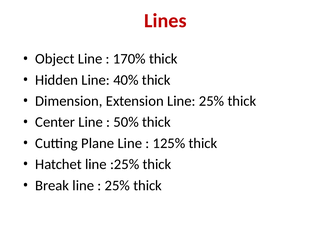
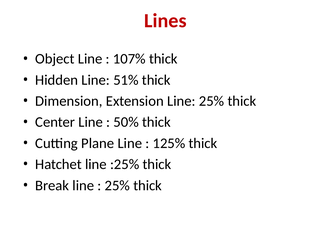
170%: 170% -> 107%
40%: 40% -> 51%
